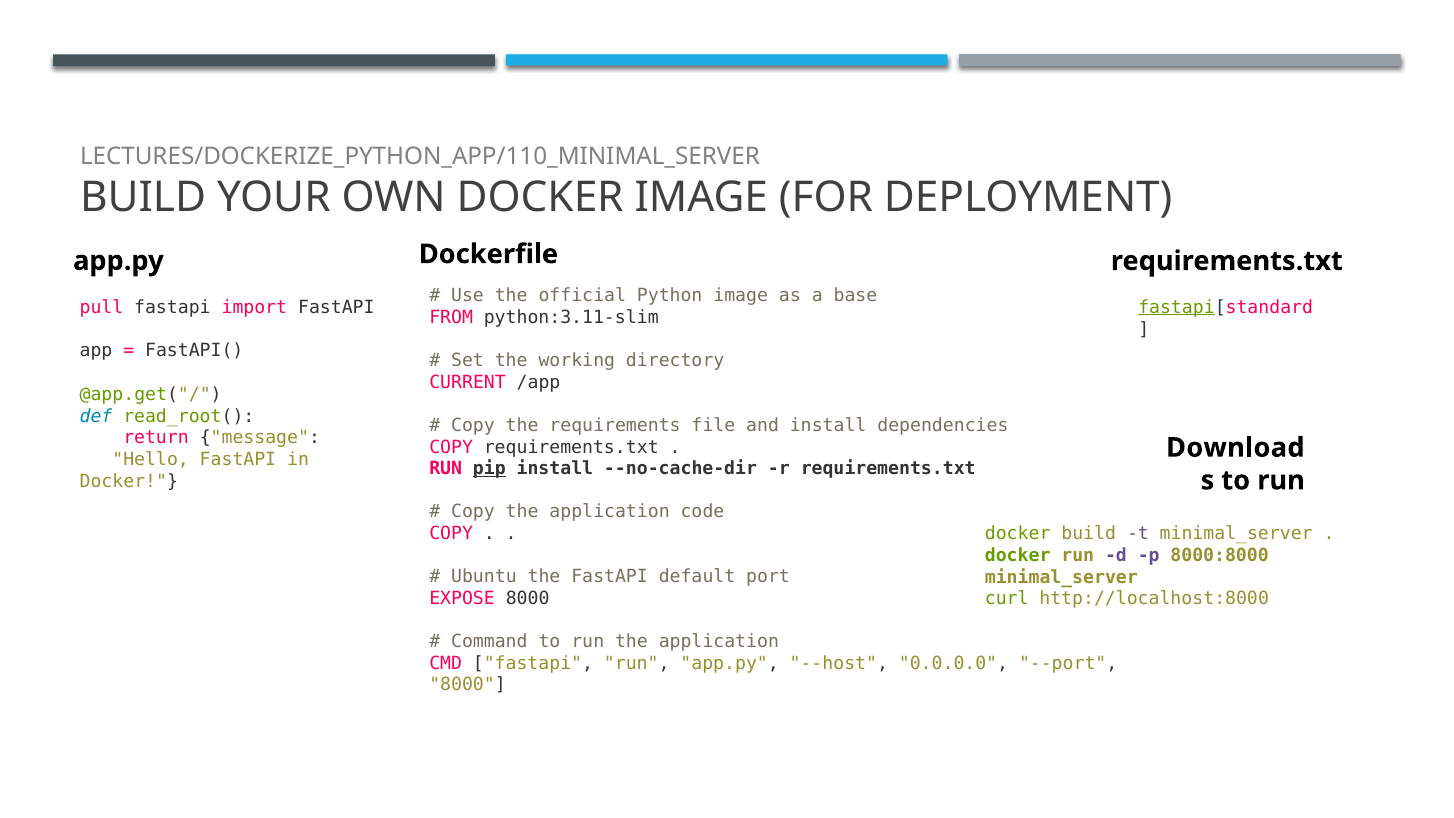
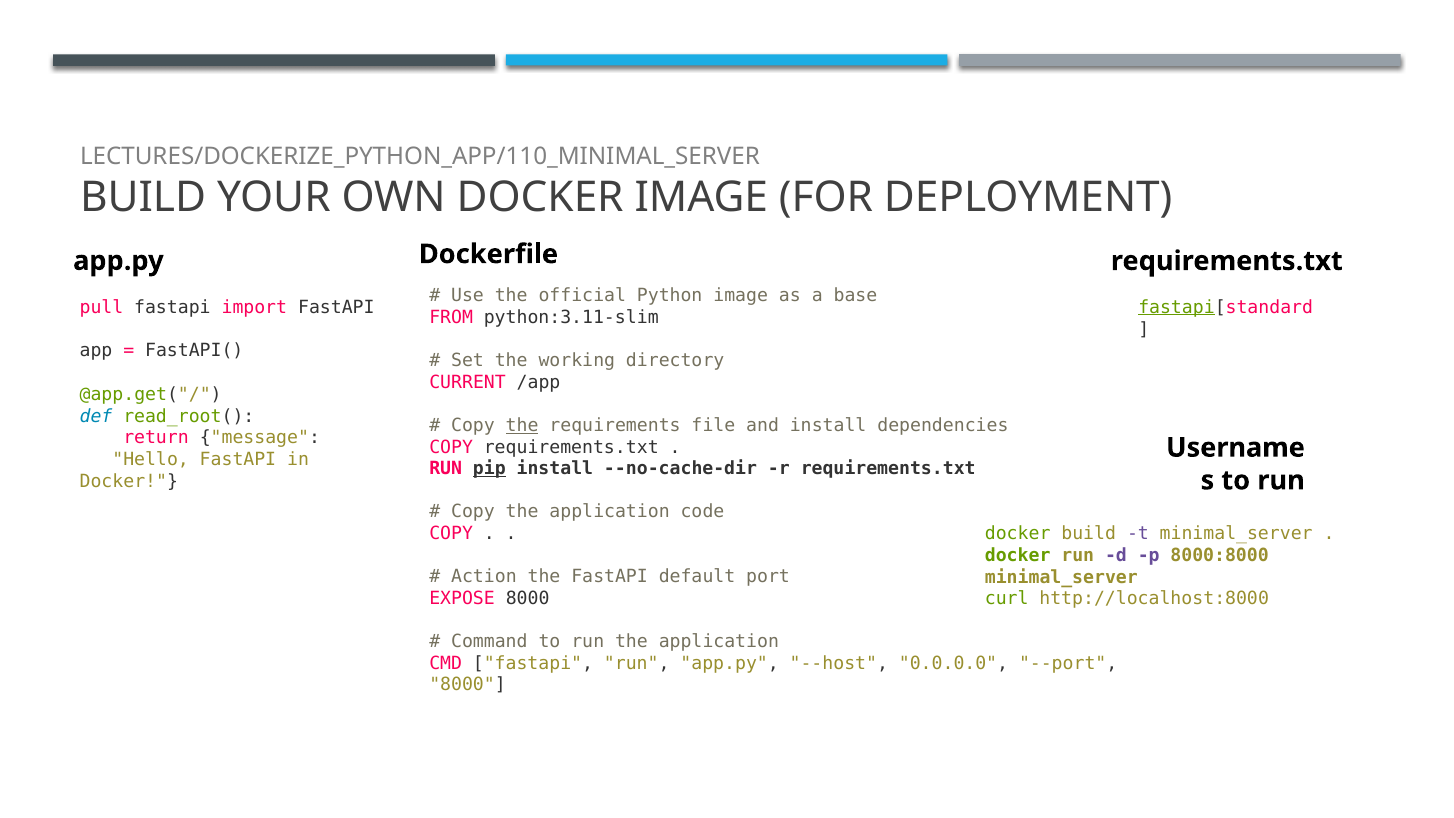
the at (522, 425) underline: none -> present
Download: Download -> Username
Ubuntu: Ubuntu -> Action
